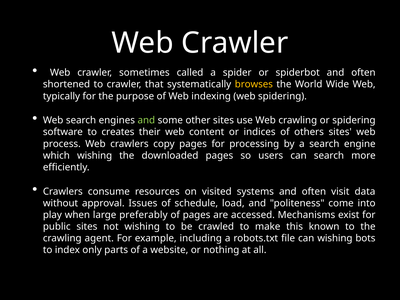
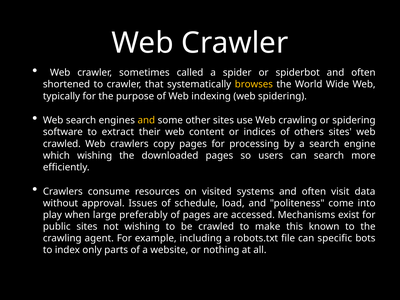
and at (146, 120) colour: light green -> yellow
creates: creates -> extract
process at (62, 144): process -> crawled
can wishing: wishing -> specific
